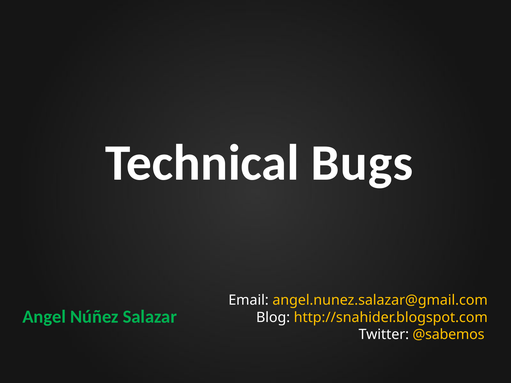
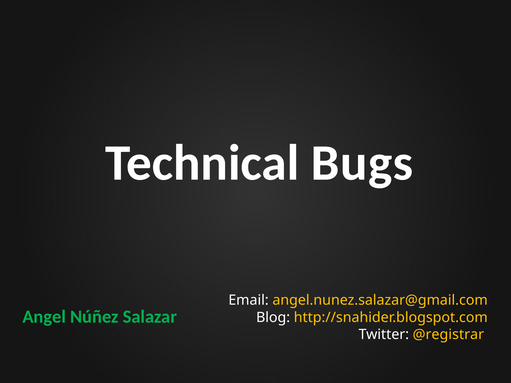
@sabemos: @sabemos -> @registrar
